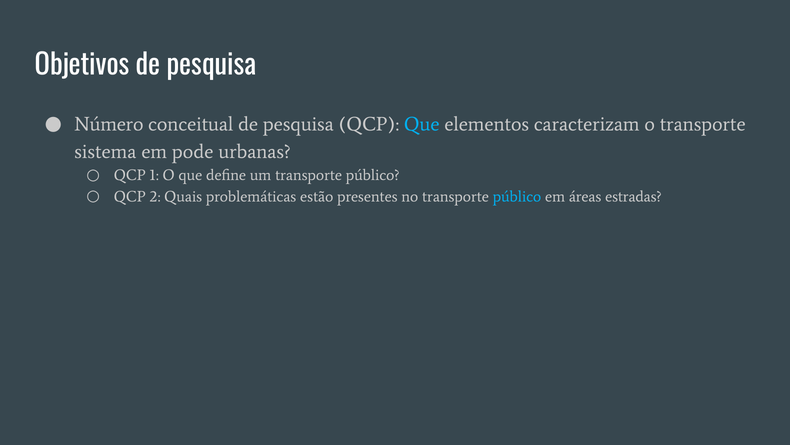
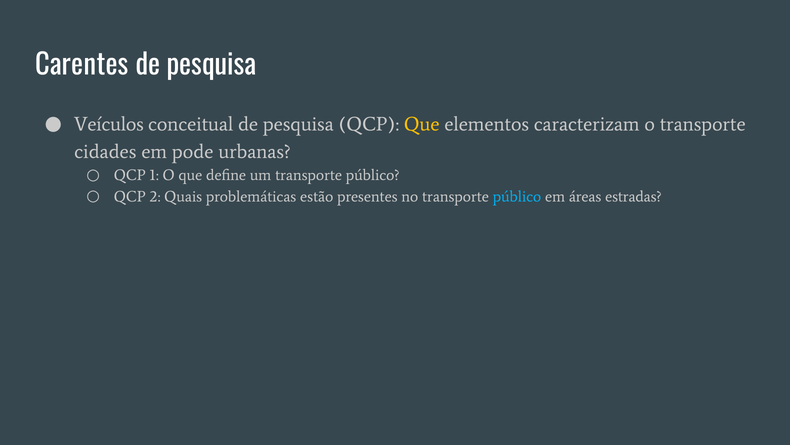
Objetivos: Objetivos -> Carentes
Número: Número -> Veículos
Que at (422, 124) colour: light blue -> yellow
sistema: sistema -> cidades
